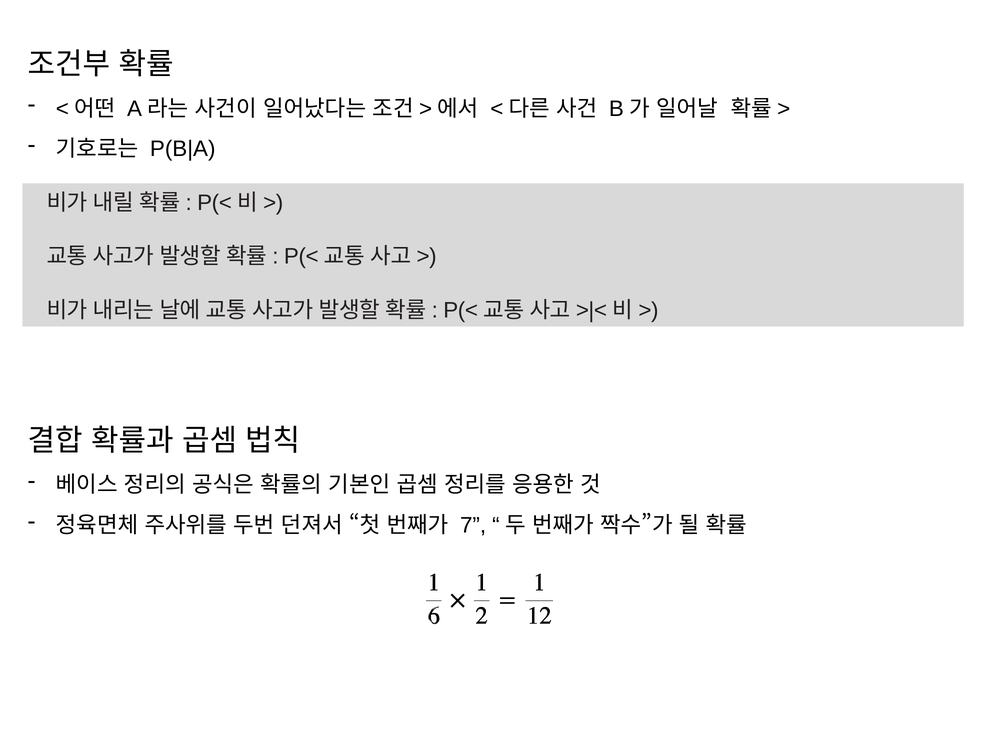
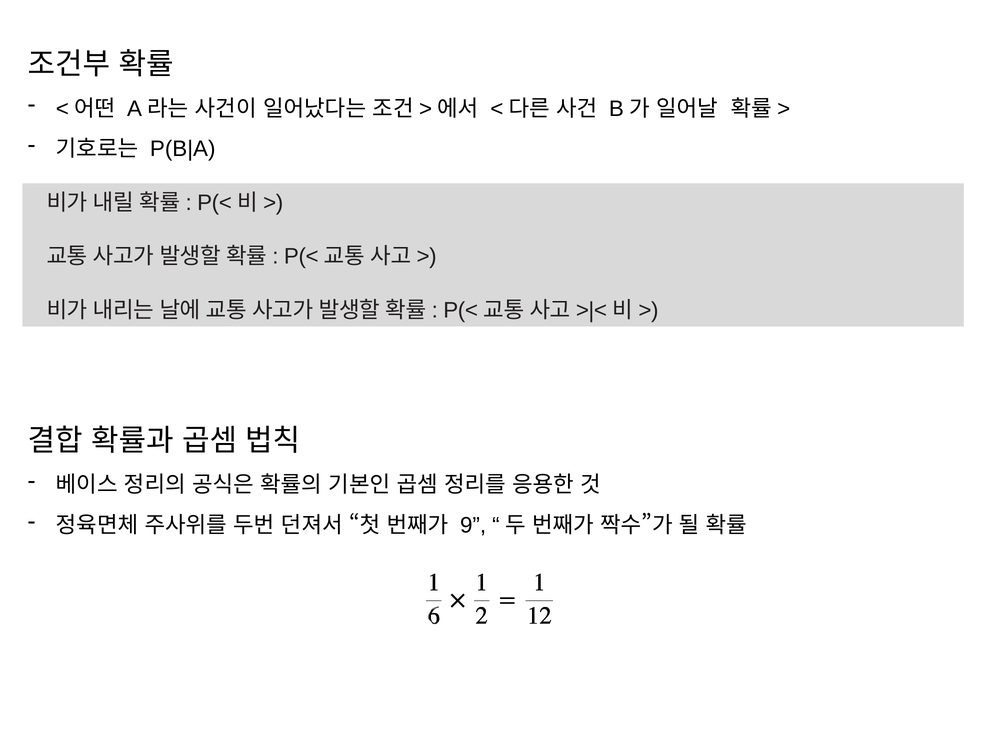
7: 7 -> 9
